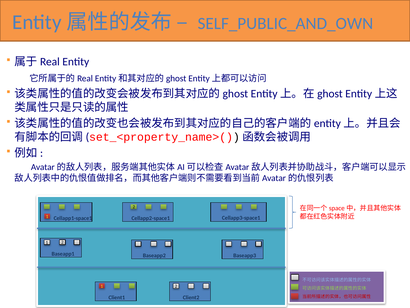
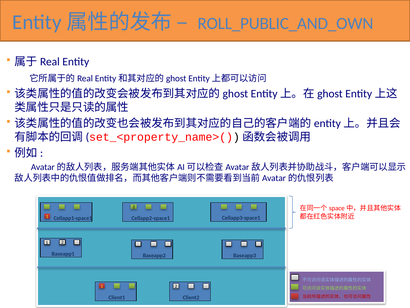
SELF_PUBLIC_AND_OWN: SELF_PUBLIC_AND_OWN -> ROLL_PUBLIC_AND_OWN
